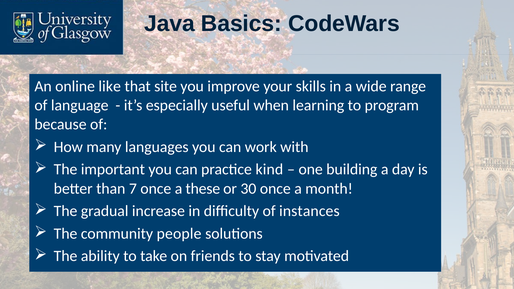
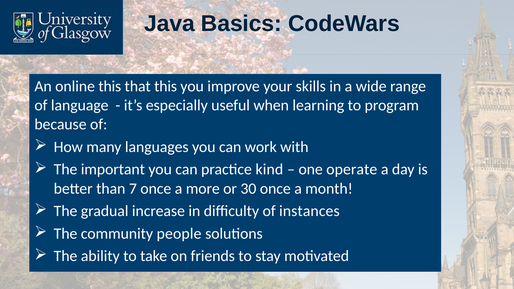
online like: like -> this
that site: site -> this
building: building -> operate
these: these -> more
